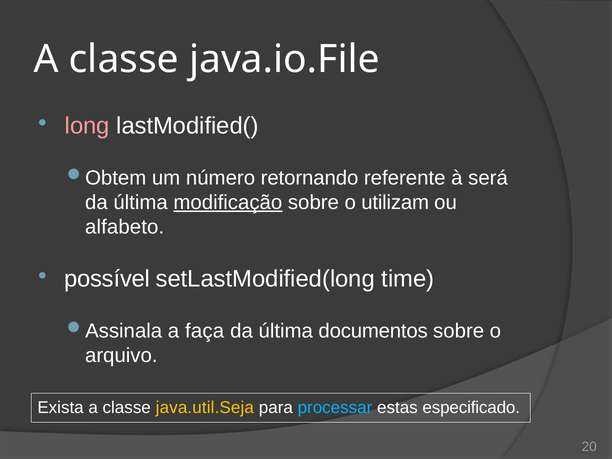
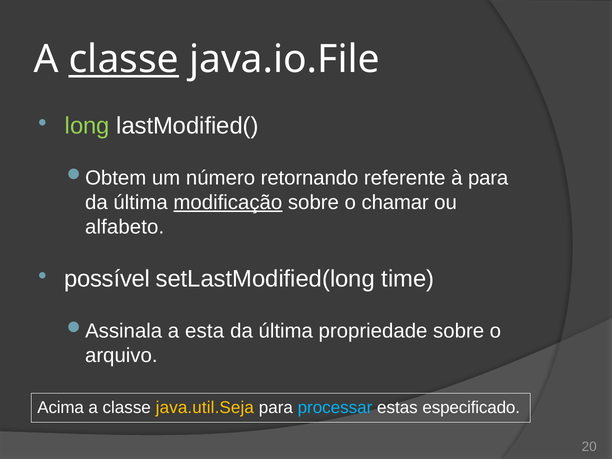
classe at (124, 59) underline: none -> present
long colour: pink -> light green
à será: será -> para
utilizam: utilizam -> chamar
faça: faça -> esta
documentos: documentos -> propriedade
Exista: Exista -> Acima
